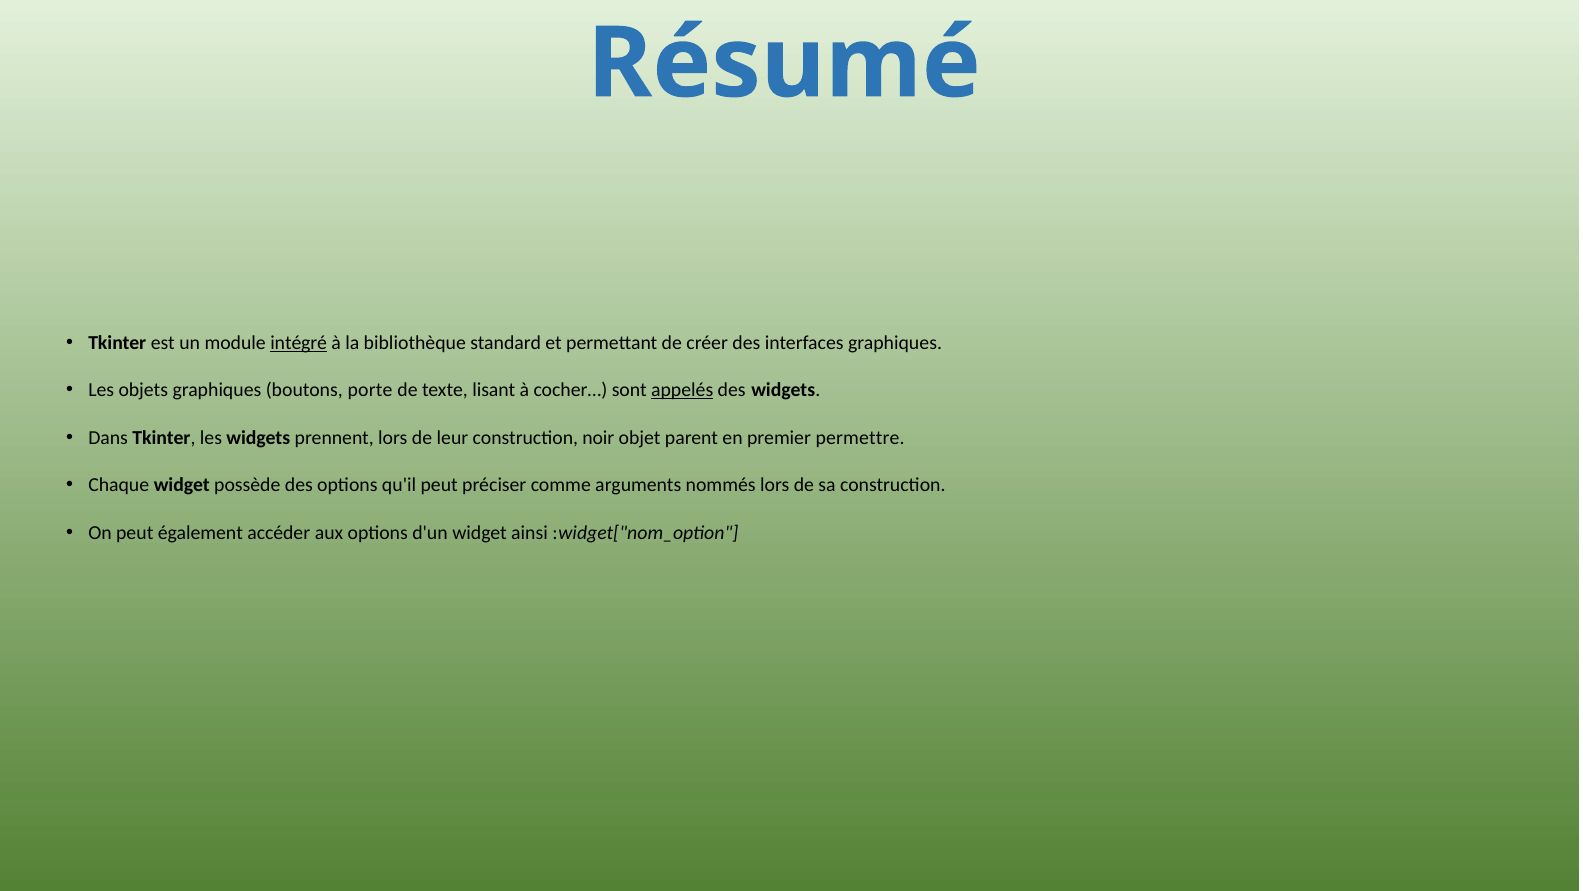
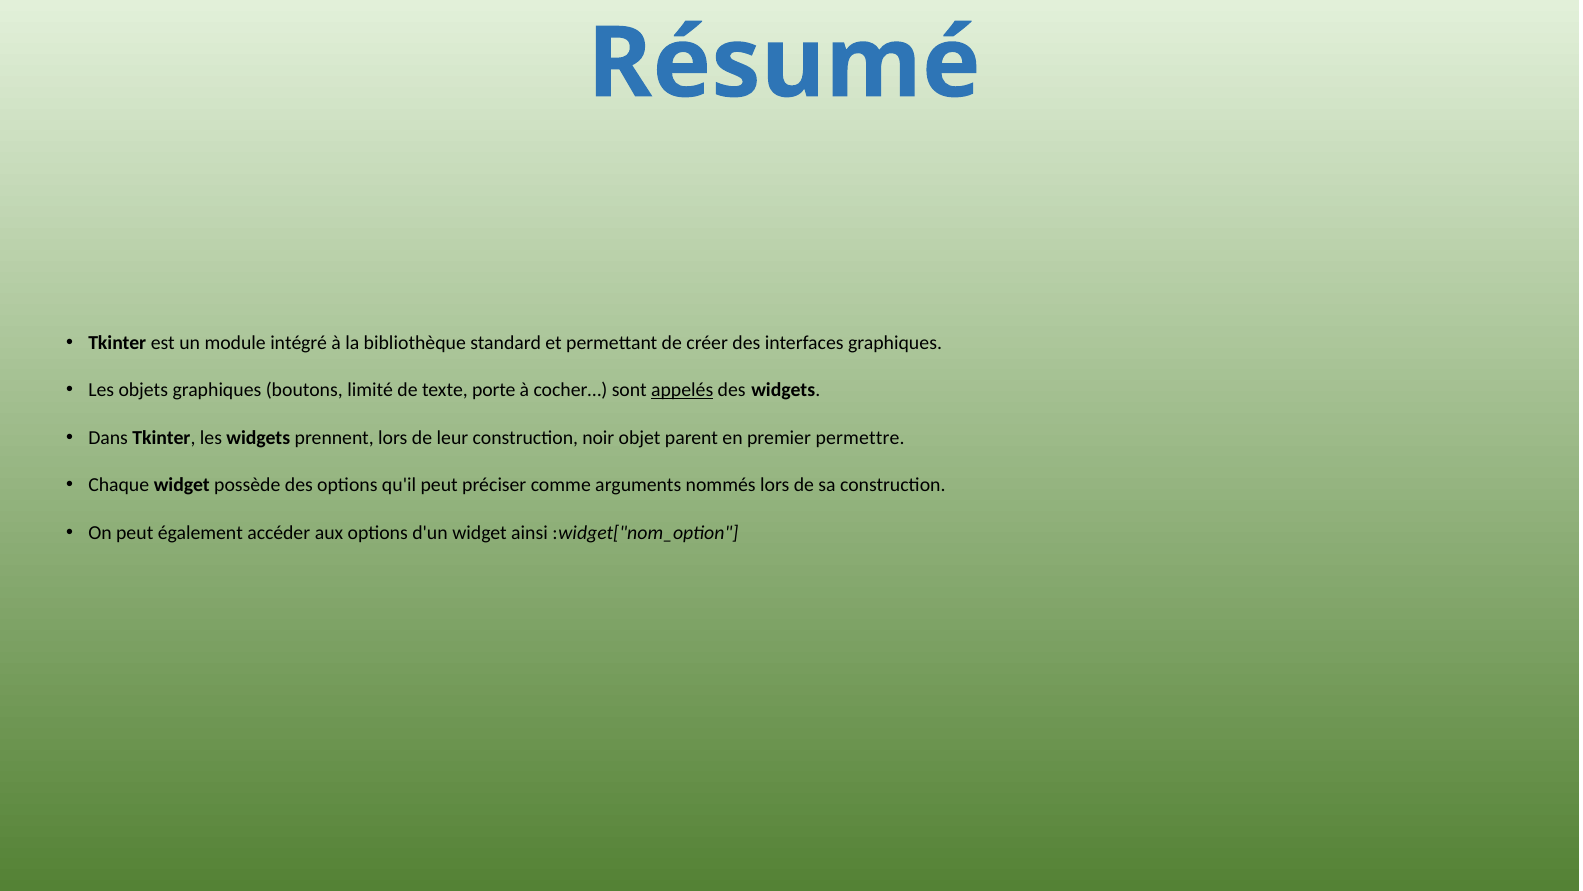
intégré underline: present -> none
porte: porte -> limité
lisant: lisant -> porte
